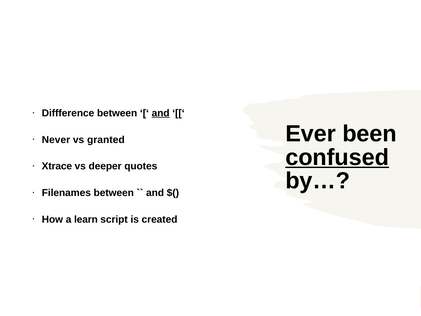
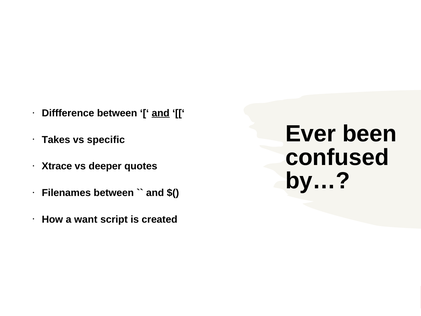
Never: Never -> Takes
granted: granted -> specific
confused underline: present -> none
learn: learn -> want
